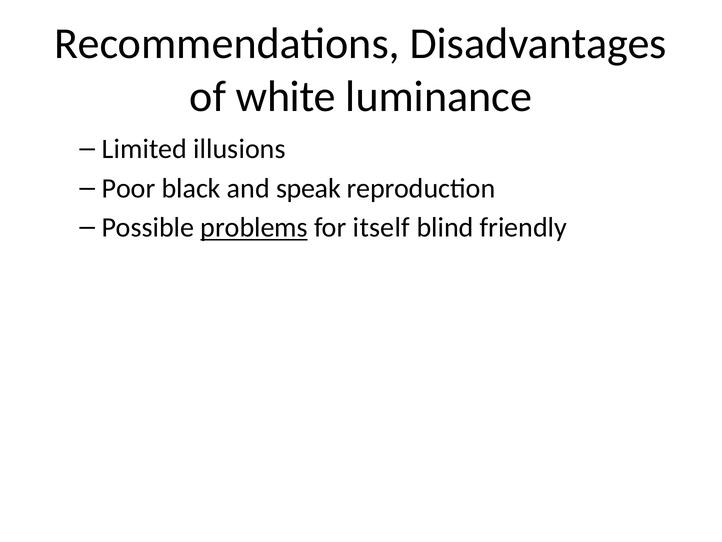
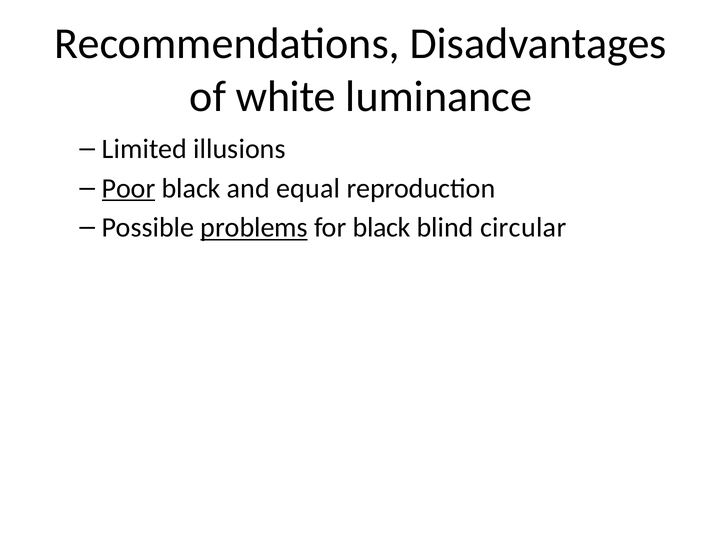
Poor underline: none -> present
speak: speak -> equal
for itself: itself -> black
friendly: friendly -> circular
